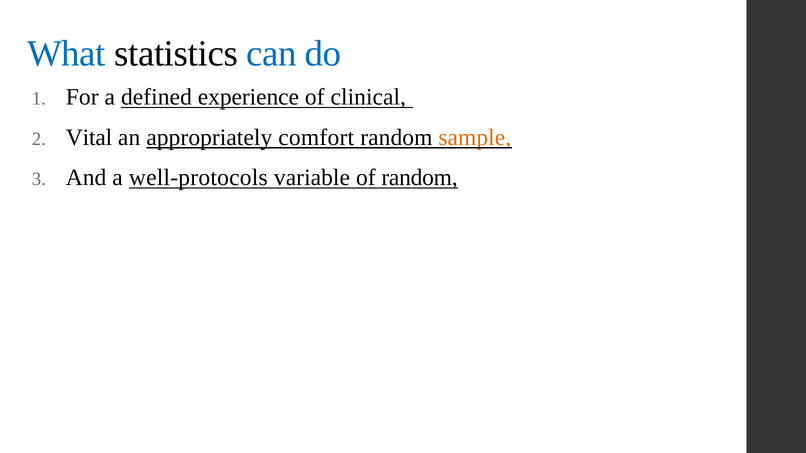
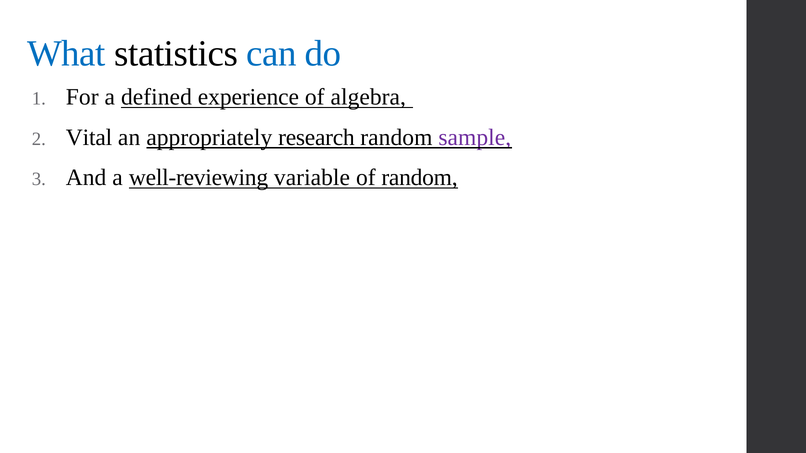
clinical: clinical -> algebra
comfort: comfort -> research
sample colour: orange -> purple
well-protocols: well-protocols -> well-reviewing
